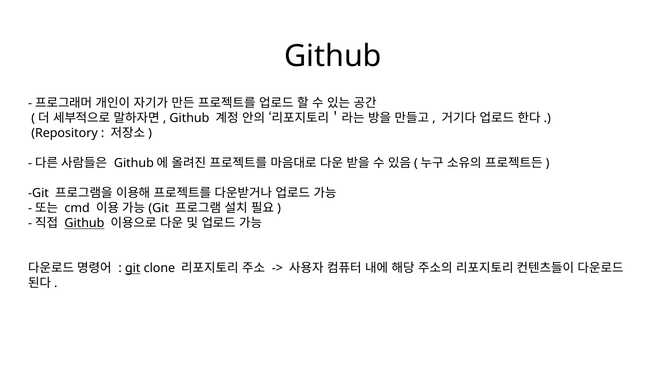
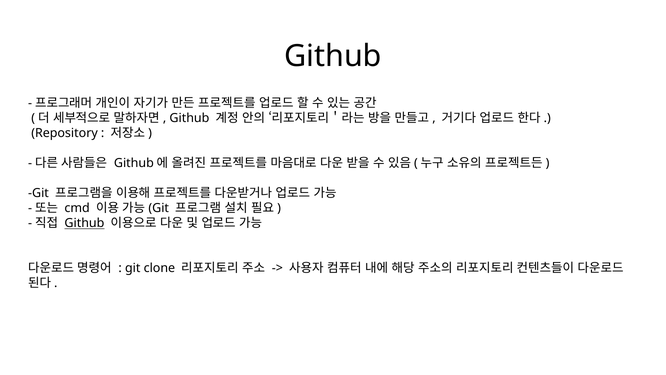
git at (133, 268) underline: present -> none
